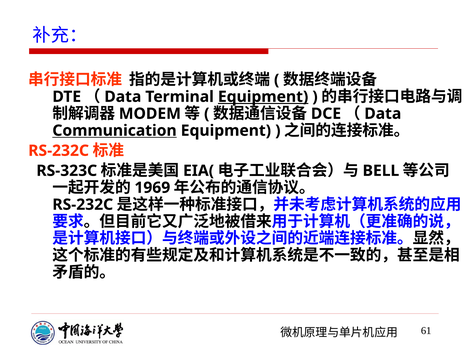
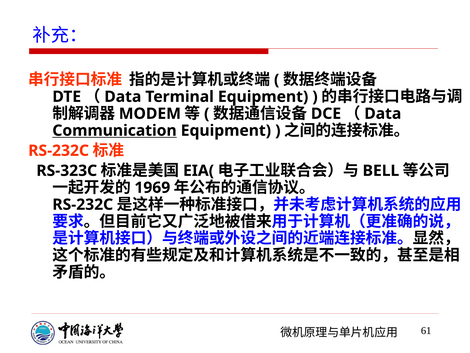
Equipment at (263, 97) underline: present -> none
